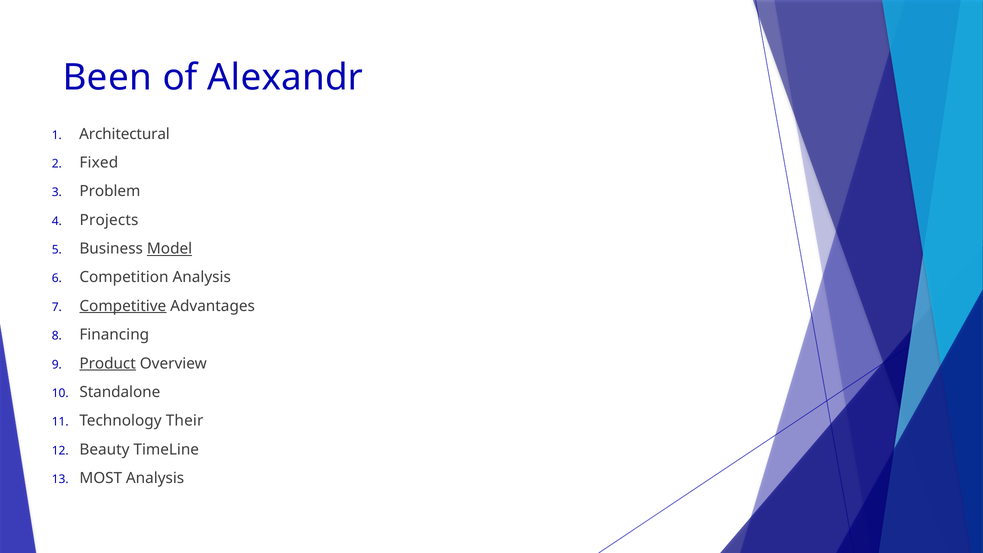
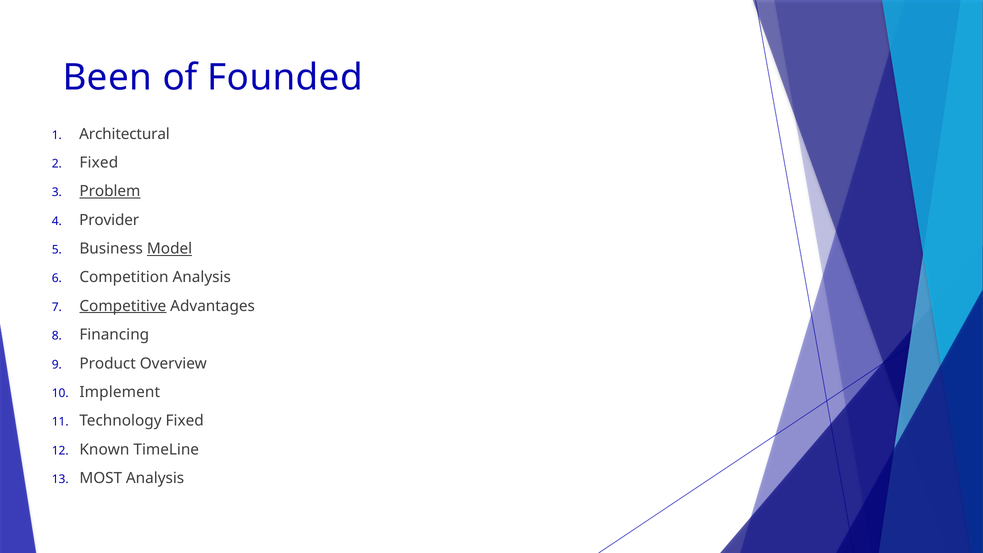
Alexandr: Alexandr -> Founded
Problem underline: none -> present
Projects: Projects -> Provider
Product underline: present -> none
Standalone: Standalone -> Implement
Technology Their: Their -> Fixed
Beauty: Beauty -> Known
